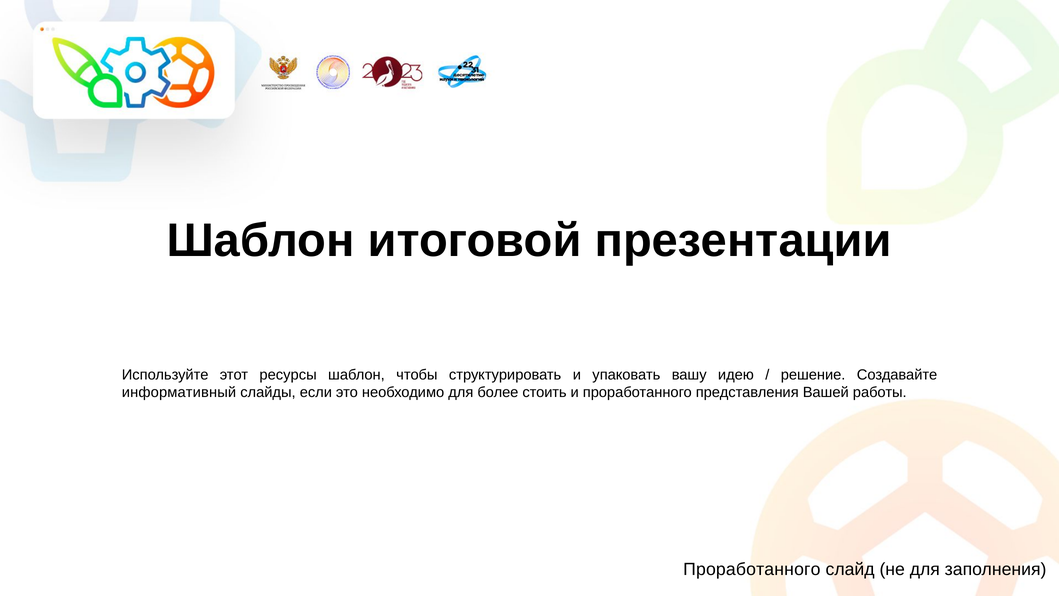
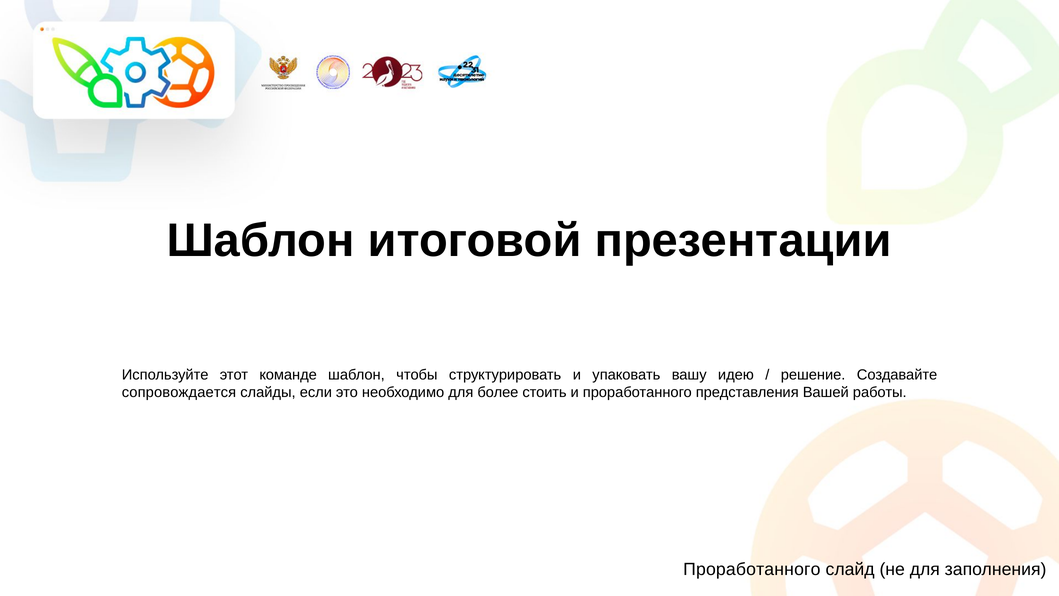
ресурсы: ресурсы -> команде
информативный: информативный -> сопровождается
